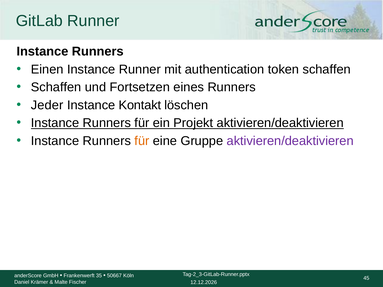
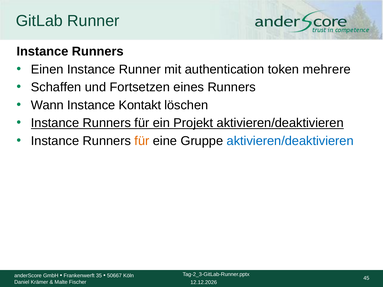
token schaffen: schaffen -> mehrere
Jeder: Jeder -> Wann
aktivieren/deaktivieren at (290, 141) colour: purple -> blue
